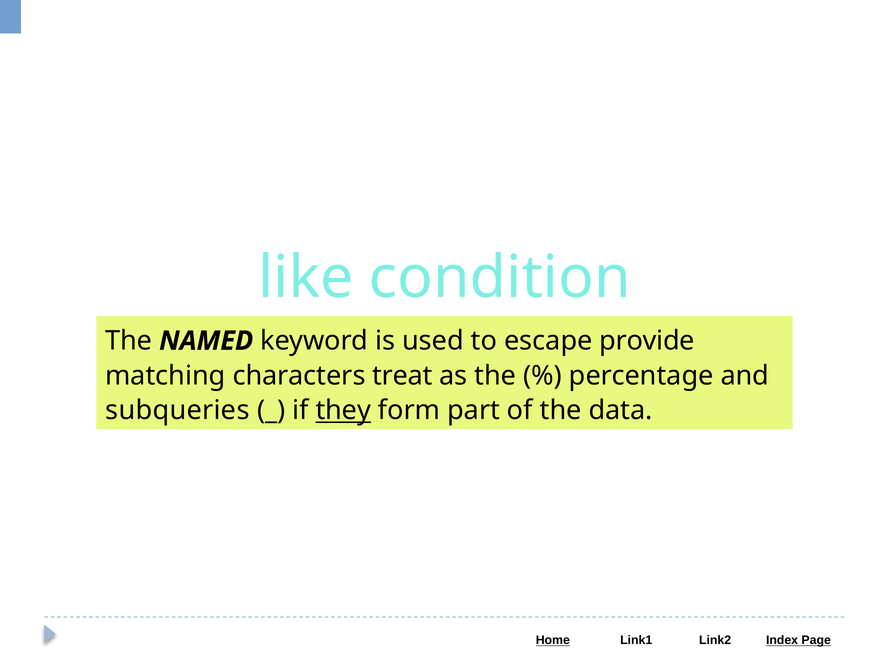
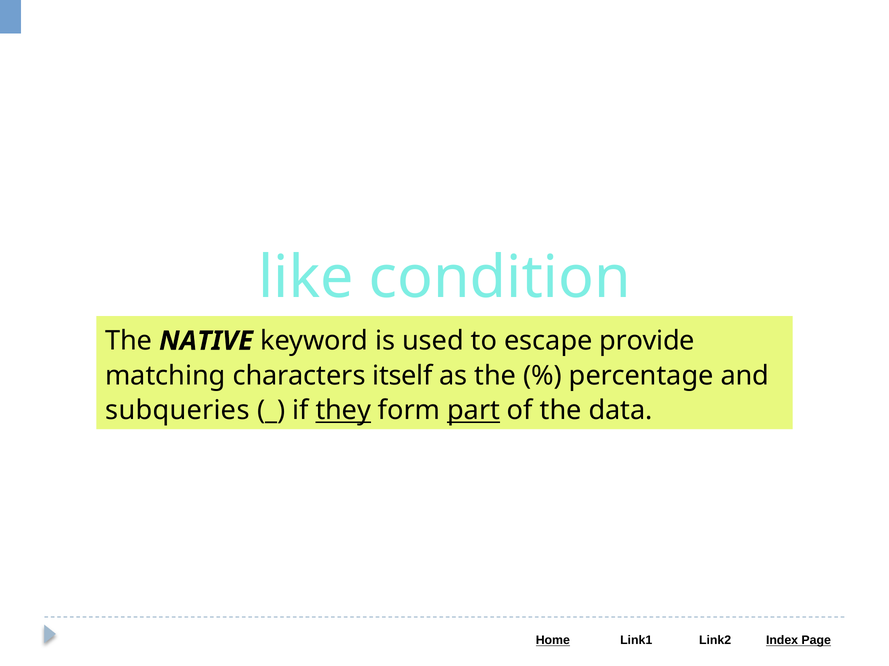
NAMED: NAMED -> NATIVE
treat: treat -> itself
part underline: none -> present
